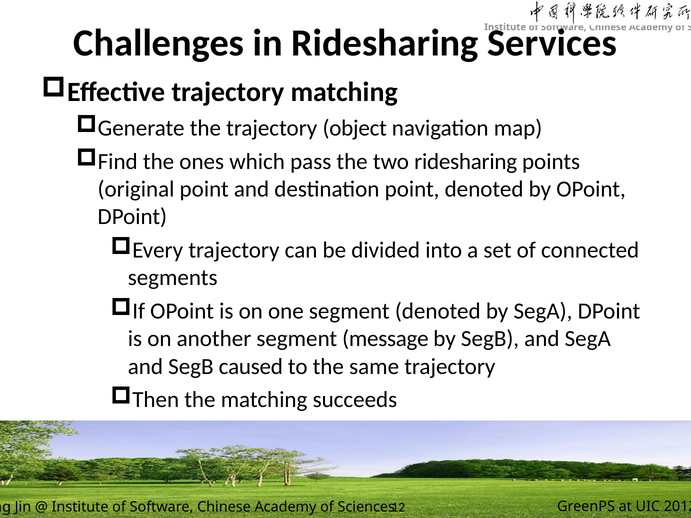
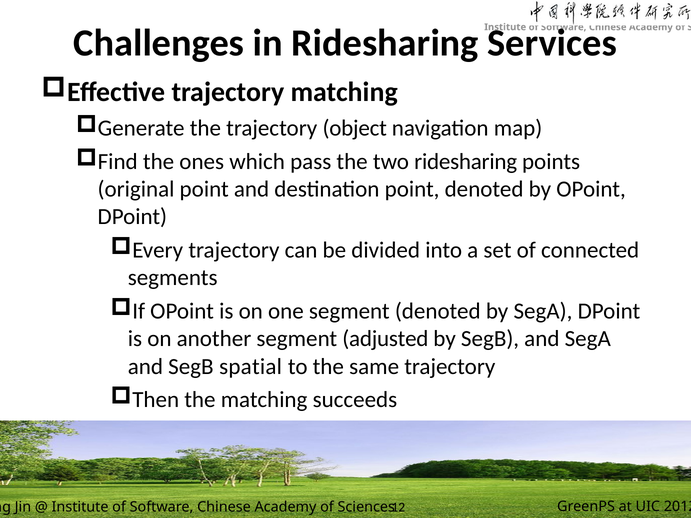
message: message -> adjusted
caused: caused -> spatial
